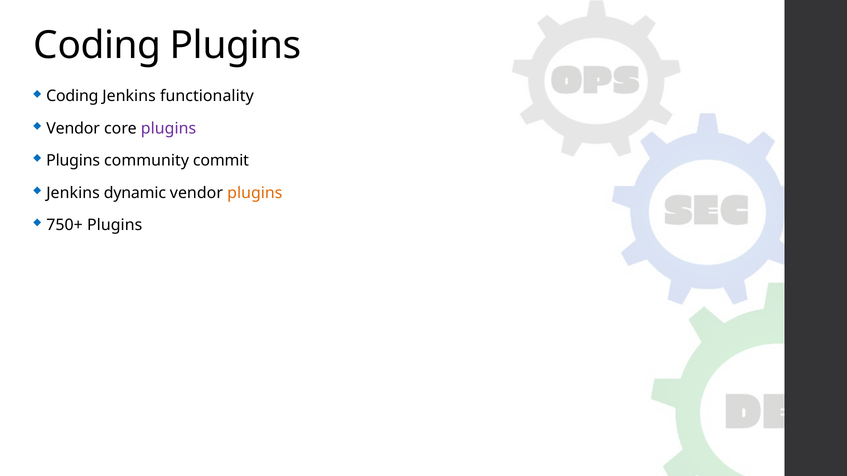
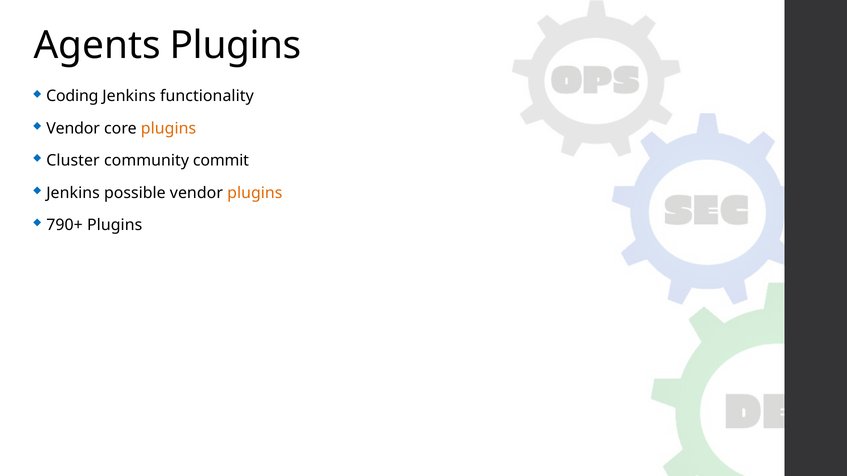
Coding at (97, 46): Coding -> Agents
plugins at (169, 129) colour: purple -> orange
Plugins at (73, 161): Plugins -> Cluster
dynamic: dynamic -> possible
750+: 750+ -> 790+
